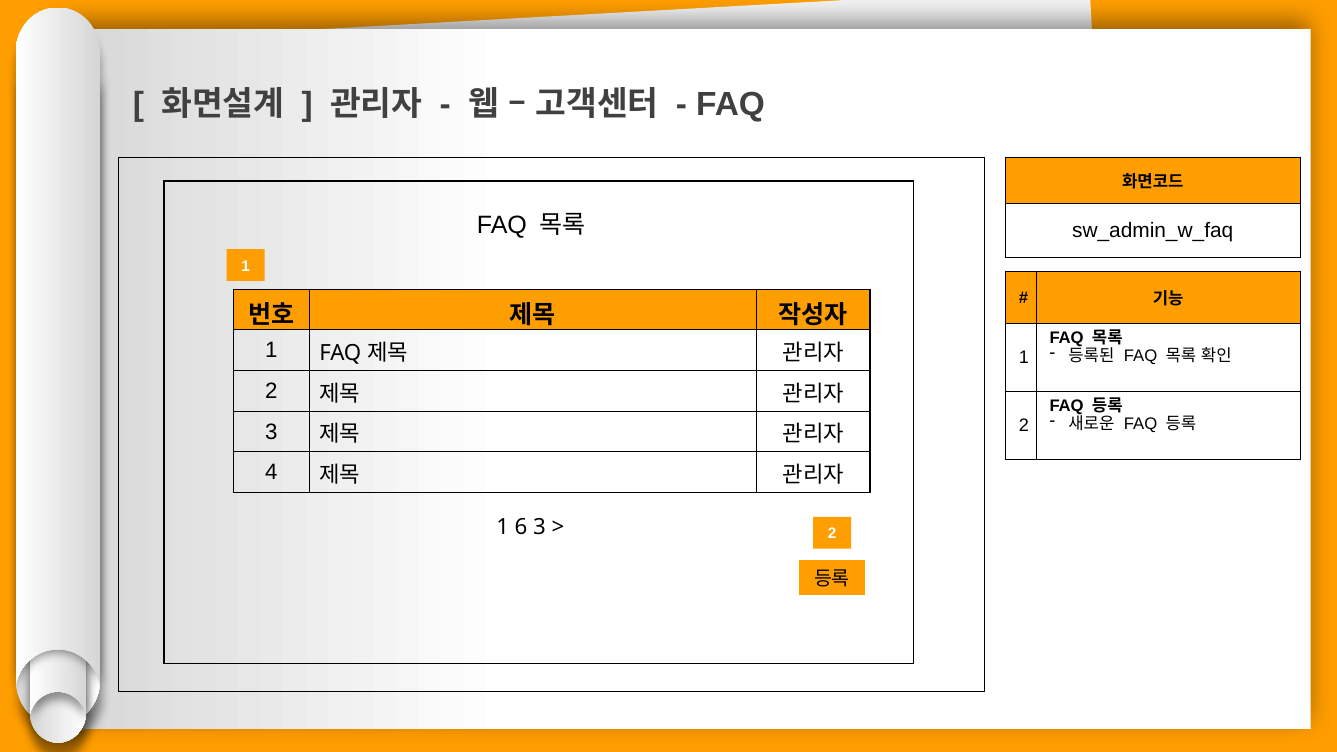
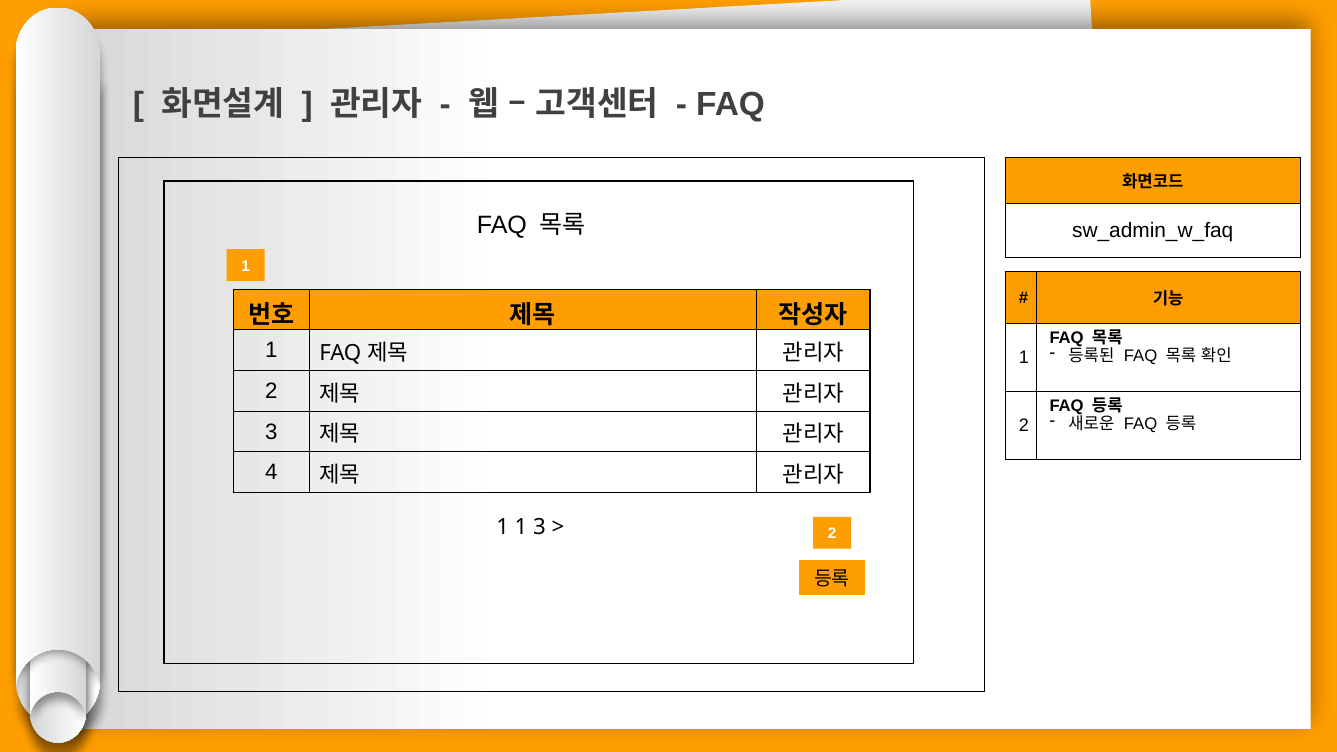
1 6: 6 -> 1
